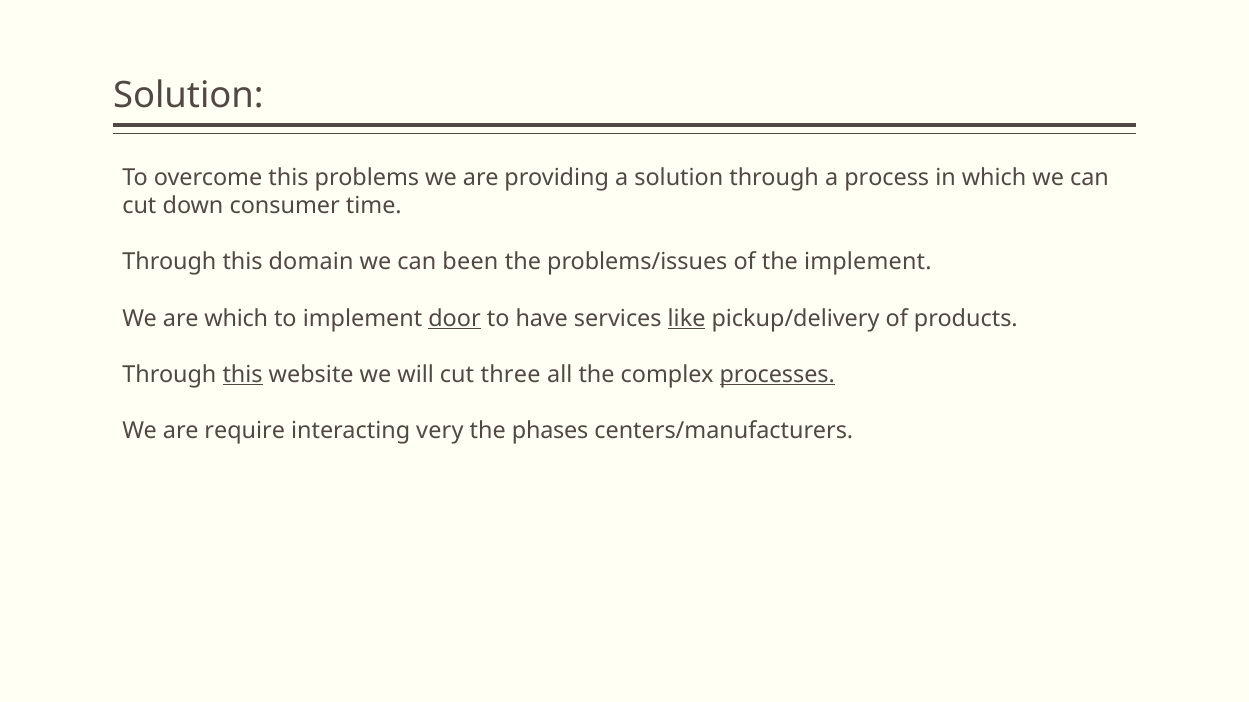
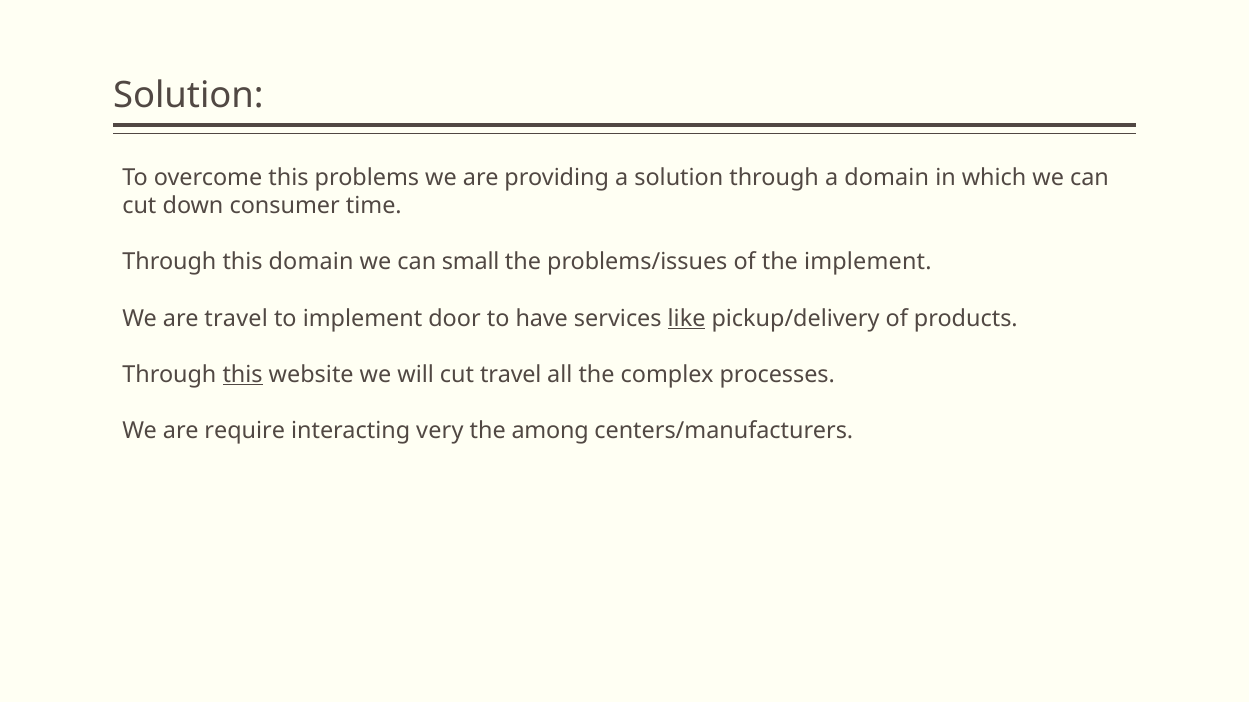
a process: process -> domain
been: been -> small
are which: which -> travel
door underline: present -> none
cut three: three -> travel
processes underline: present -> none
phases: phases -> among
